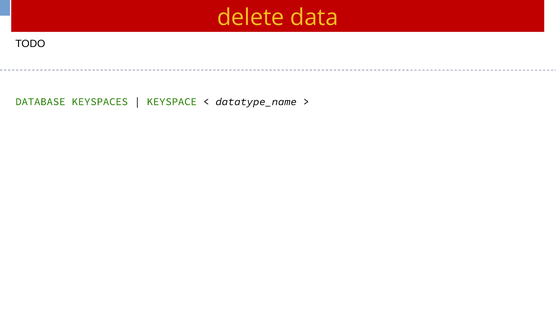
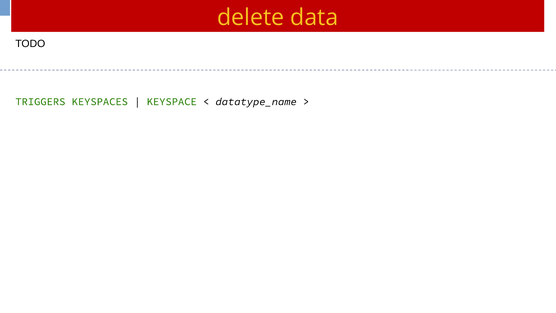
DATABASE: DATABASE -> TRIGGERS
